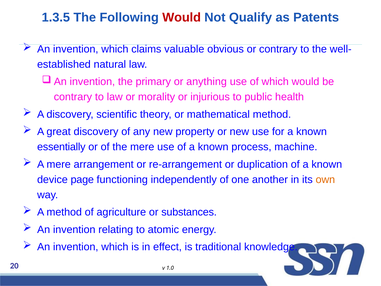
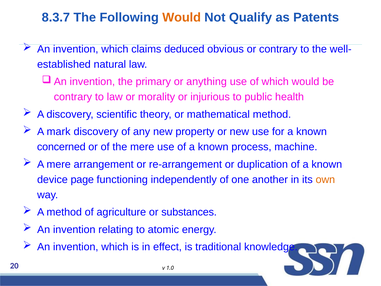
1.3.5: 1.3.5 -> 8.3.7
Would at (182, 17) colour: red -> orange
valuable: valuable -> deduced
great: great -> mark
essentially: essentially -> concerned
